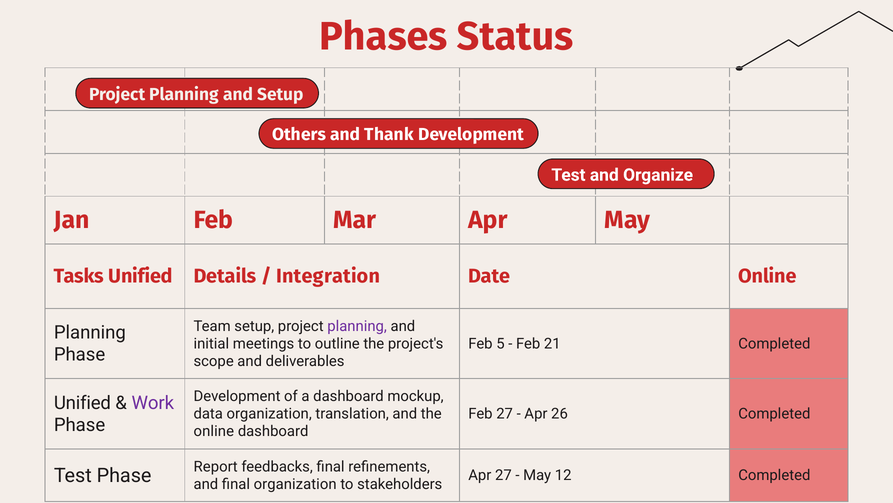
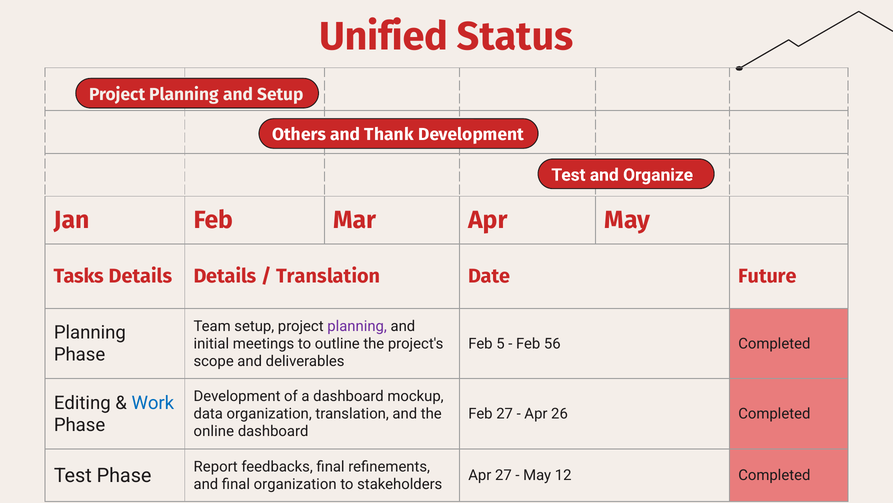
Phases: Phases -> Unified
Tasks Unified: Unified -> Details
Integration at (328, 276): Integration -> Translation
Date Online: Online -> Future
21: 21 -> 56
Unified at (82, 402): Unified -> Editing
Work colour: purple -> blue
